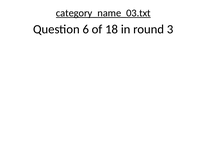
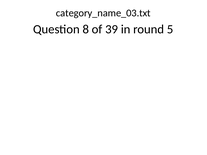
category_name_03.txt underline: present -> none
6: 6 -> 8
18: 18 -> 39
3: 3 -> 5
